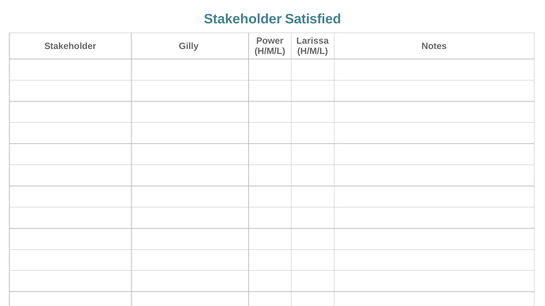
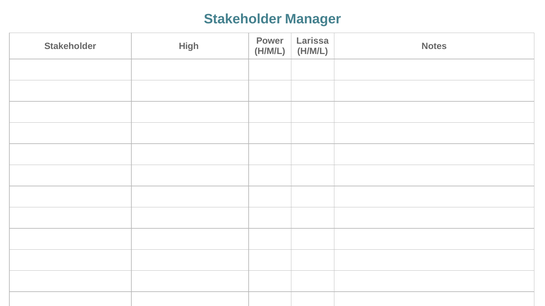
Satisfied: Satisfied -> Manager
Gilly: Gilly -> High
